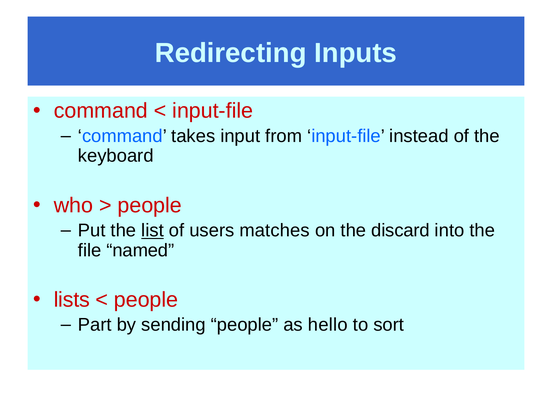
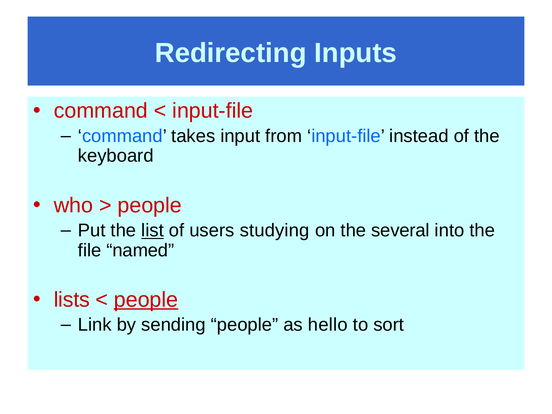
matches: matches -> studying
discard: discard -> several
people at (146, 300) underline: none -> present
Part: Part -> Link
